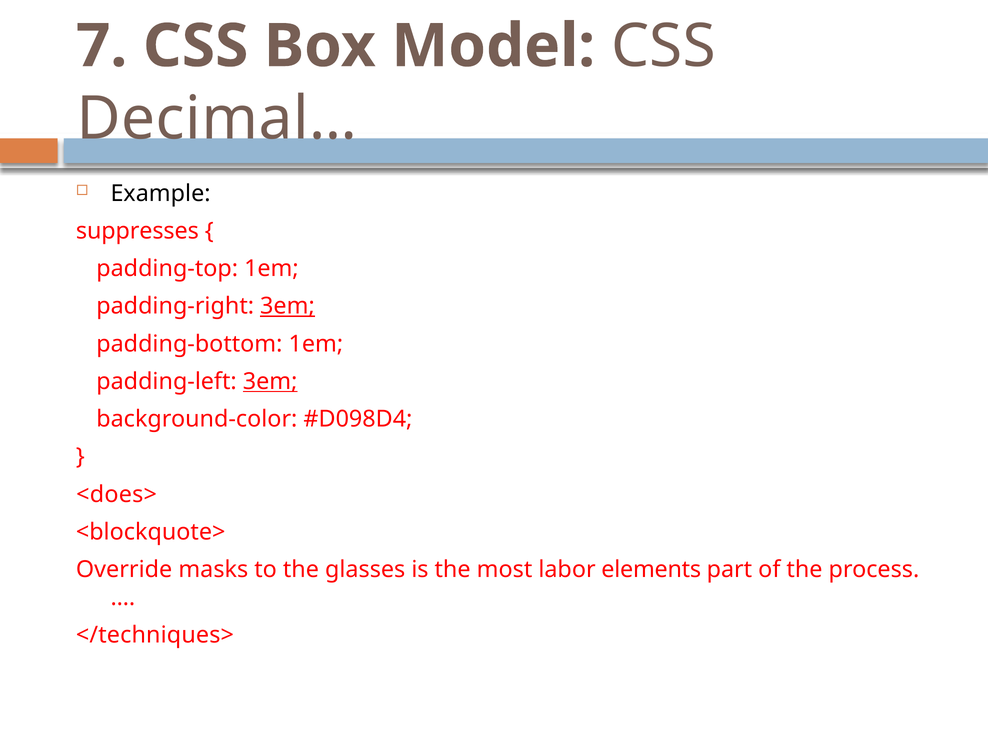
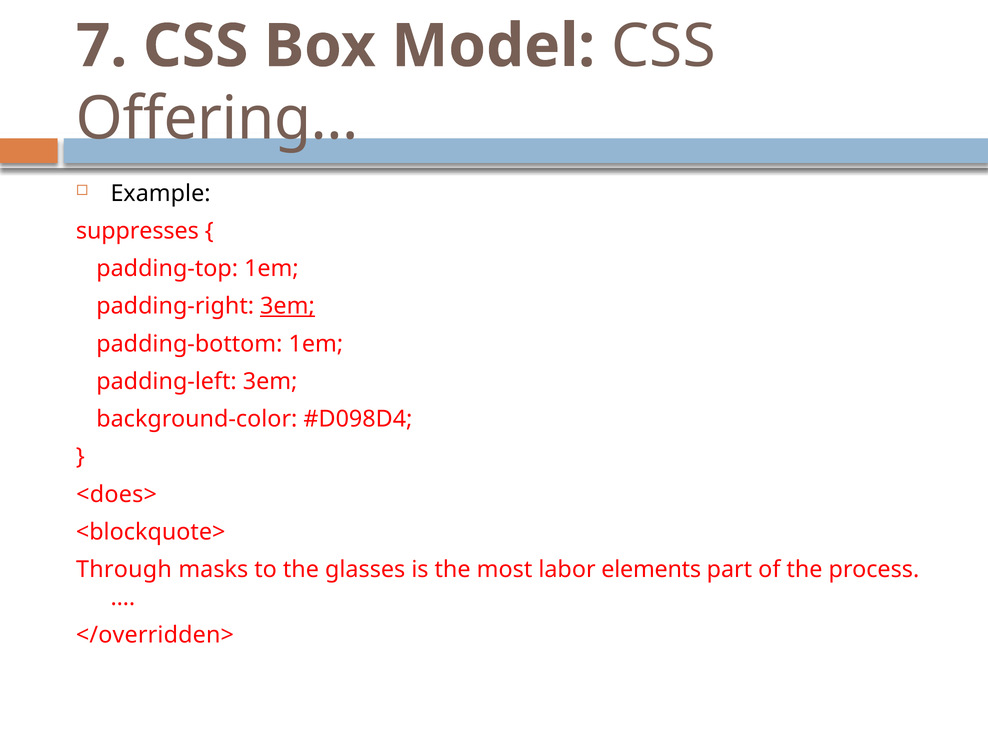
Decimal…: Decimal… -> Offering…
3em at (270, 381) underline: present -> none
Override: Override -> Through
</techniques>: </techniques> -> </overridden>
